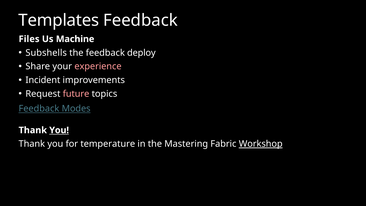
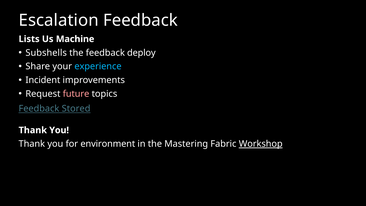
Templates: Templates -> Escalation
Files: Files -> Lists
experience colour: pink -> light blue
Modes: Modes -> Stored
You at (59, 130) underline: present -> none
temperature: temperature -> environment
